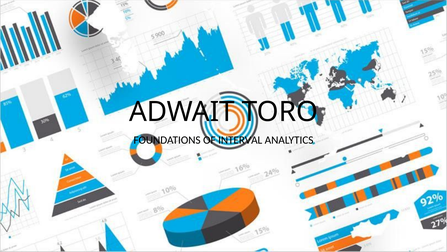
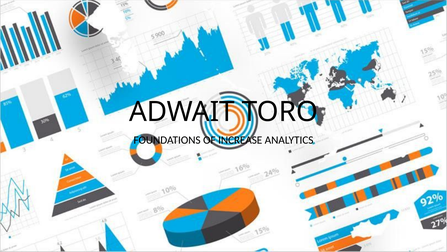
INTERVAL: INTERVAL -> INCREASE
